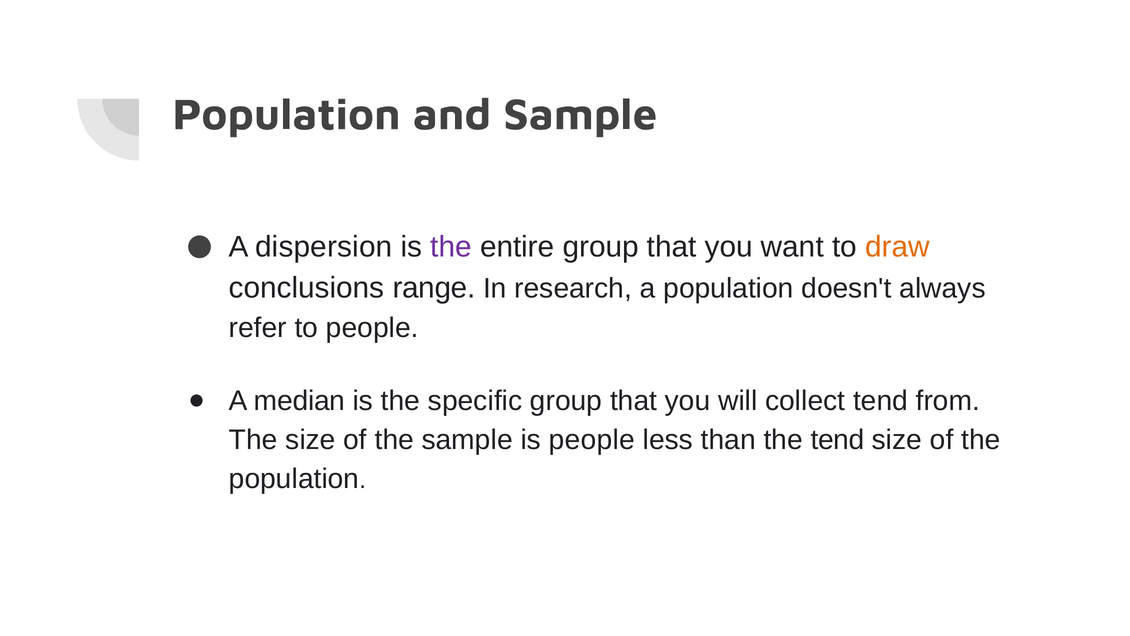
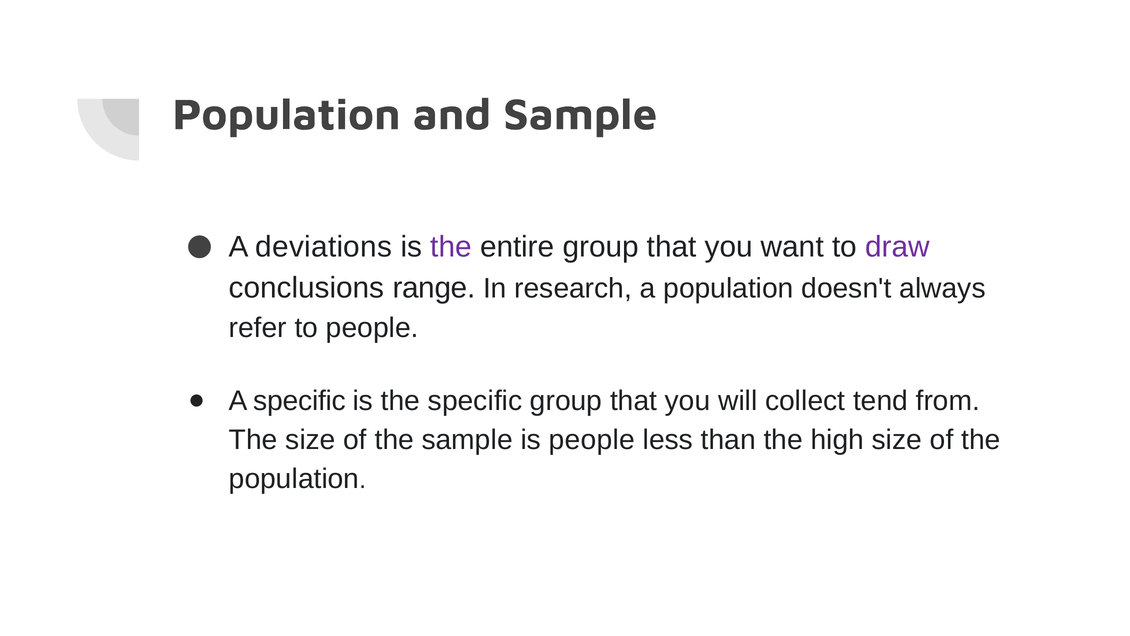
dispersion: dispersion -> deviations
draw colour: orange -> purple
A median: median -> specific
the tend: tend -> high
